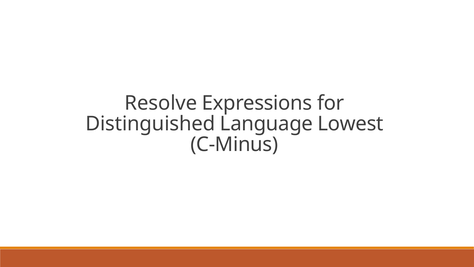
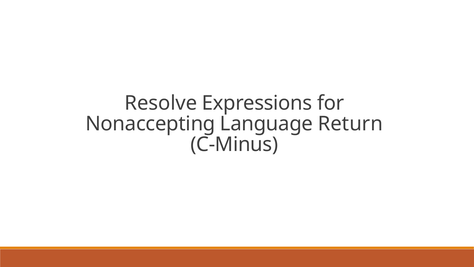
Distinguished: Distinguished -> Nonaccepting
Lowest: Lowest -> Return
